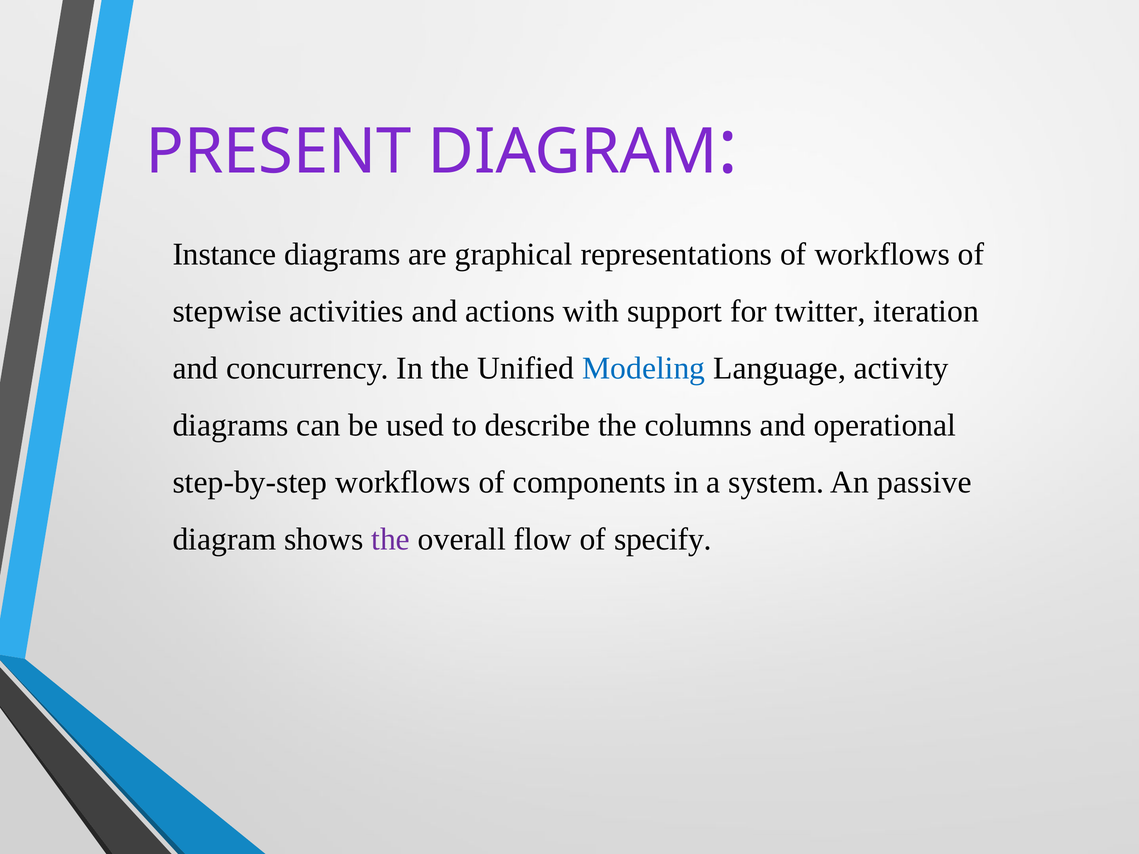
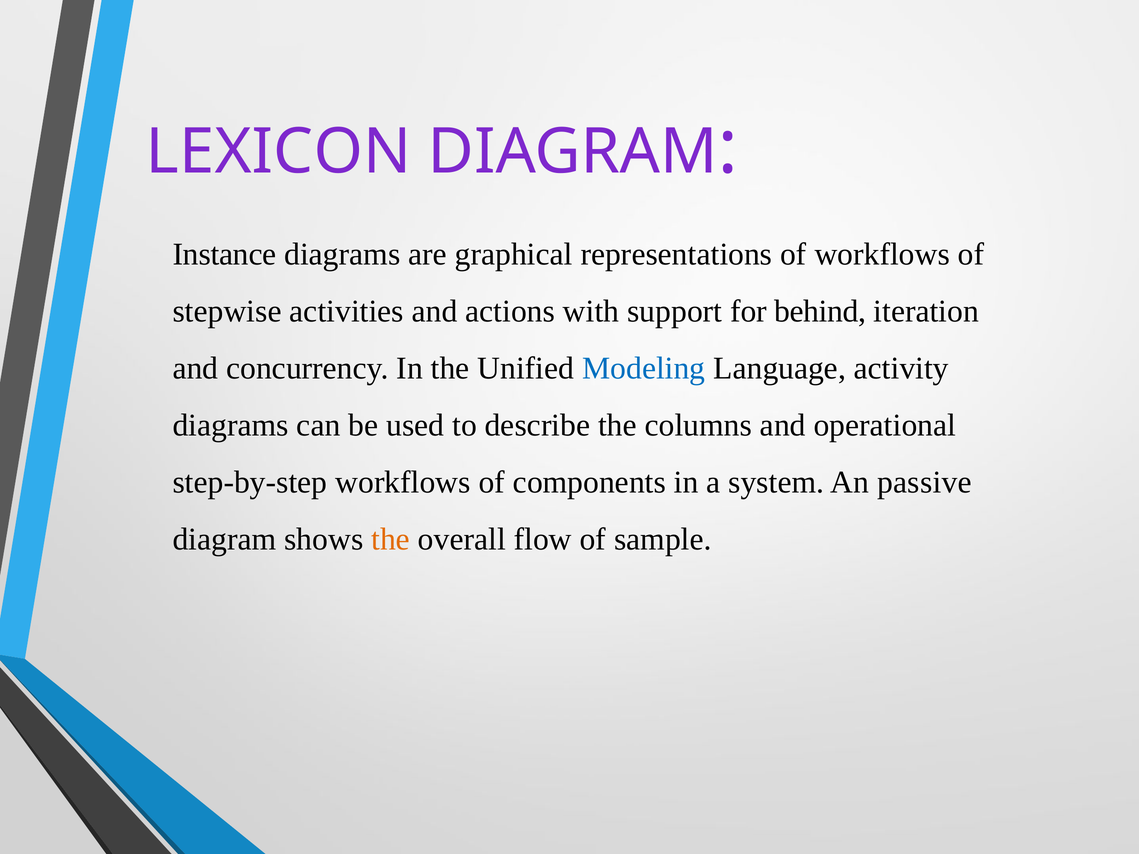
PRESENT: PRESENT -> LEXICON
twitter: twitter -> behind
the at (391, 539) colour: purple -> orange
specify: specify -> sample
